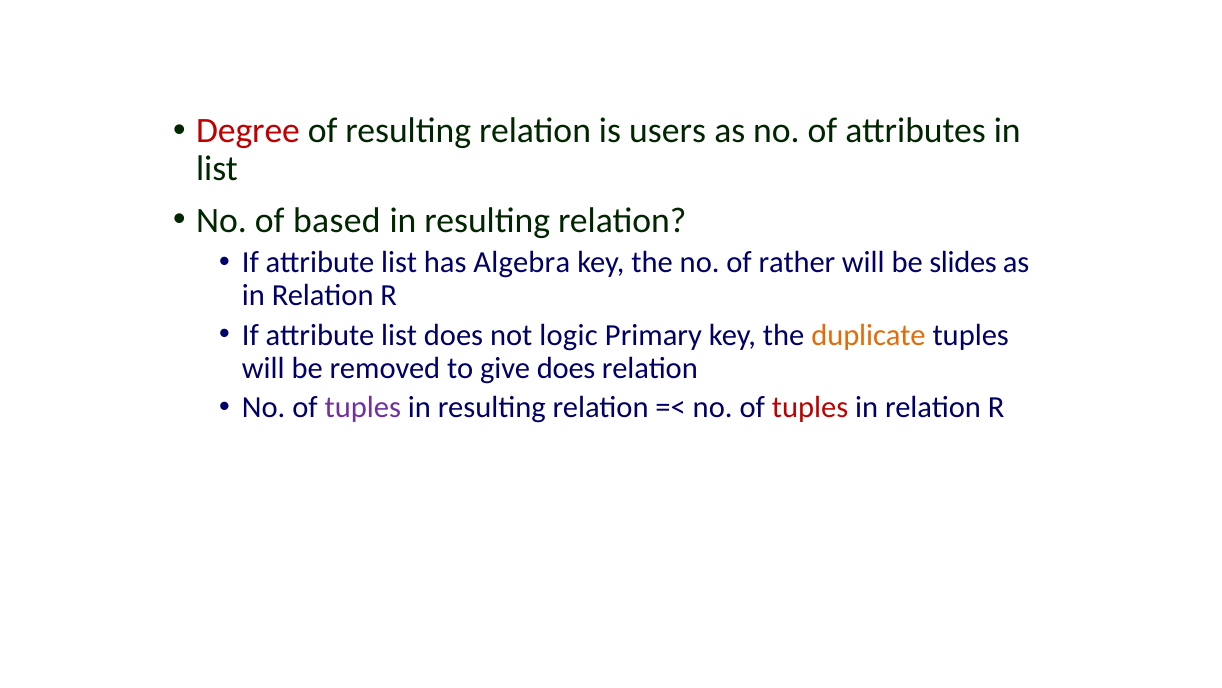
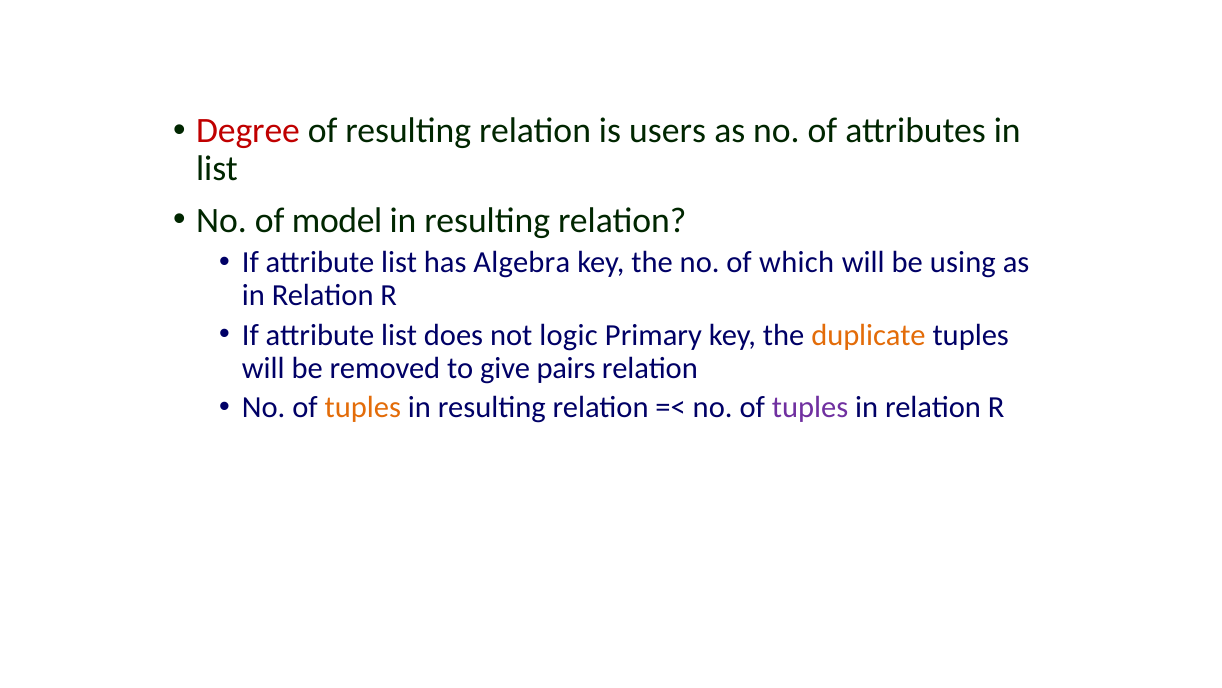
based: based -> model
rather: rather -> which
slides: slides -> using
give does: does -> pairs
tuples at (363, 407) colour: purple -> orange
tuples at (810, 407) colour: red -> purple
